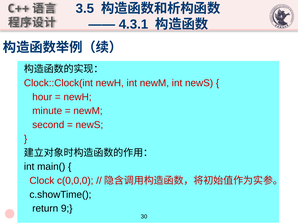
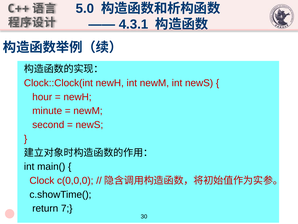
3.5: 3.5 -> 5.0
9: 9 -> 7
